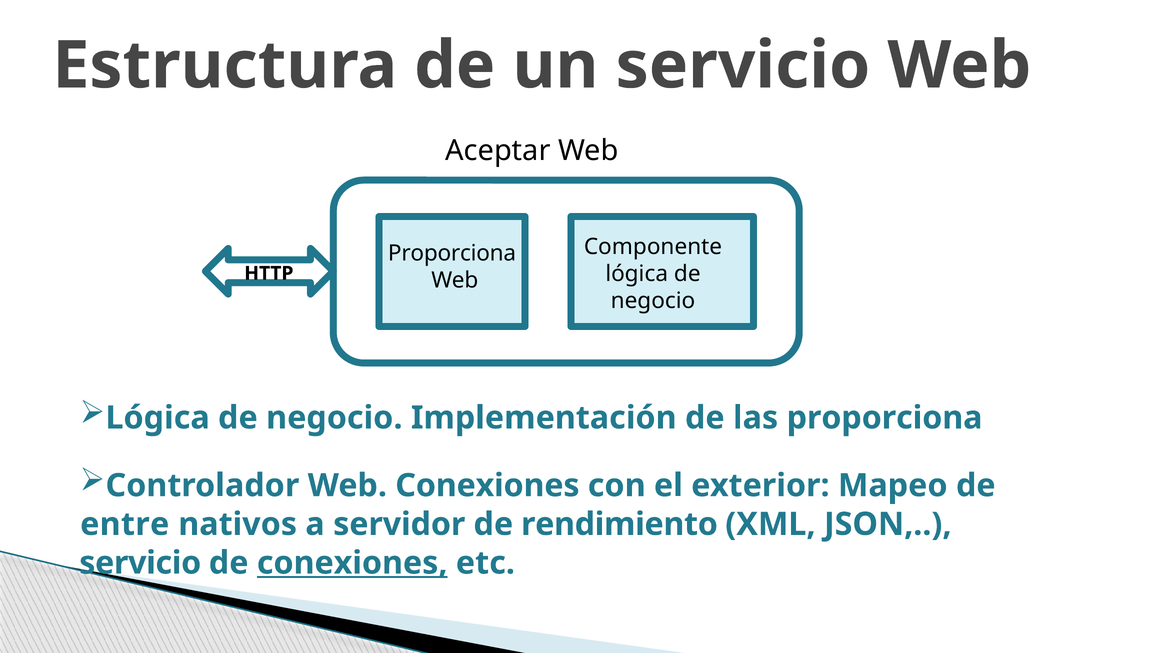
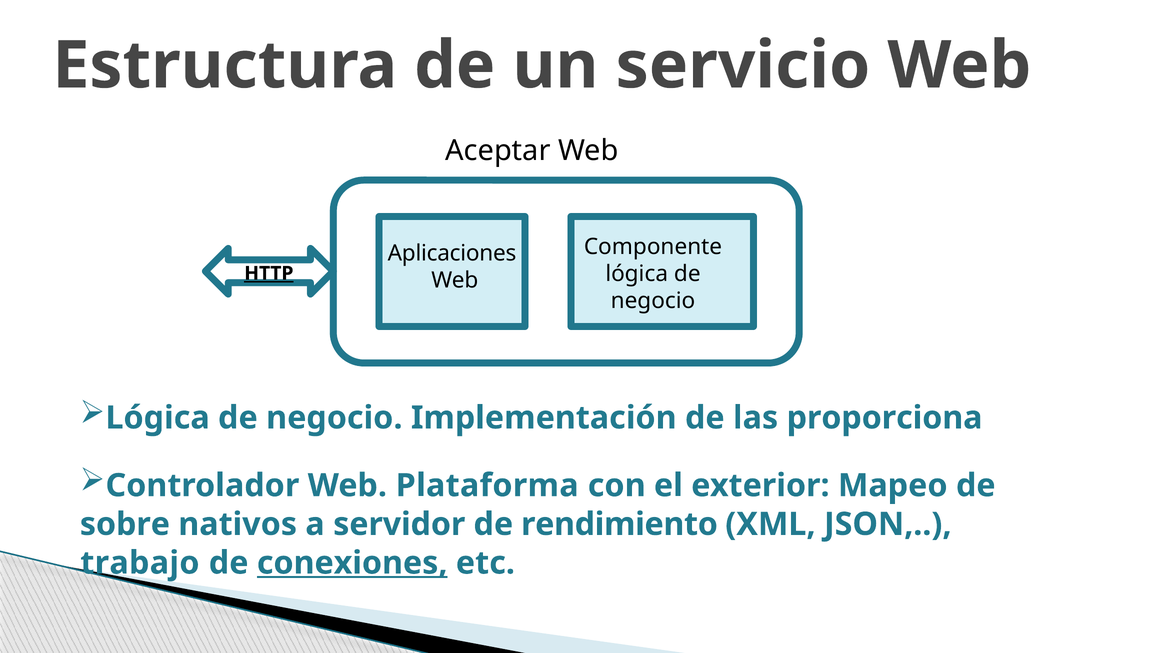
Proporciona at (452, 253): Proporciona -> Aplicaciones
HTTP underline: none -> present
Web Conexiones: Conexiones -> Plataforma
entre: entre -> sobre
servicio at (140, 563): servicio -> trabajo
